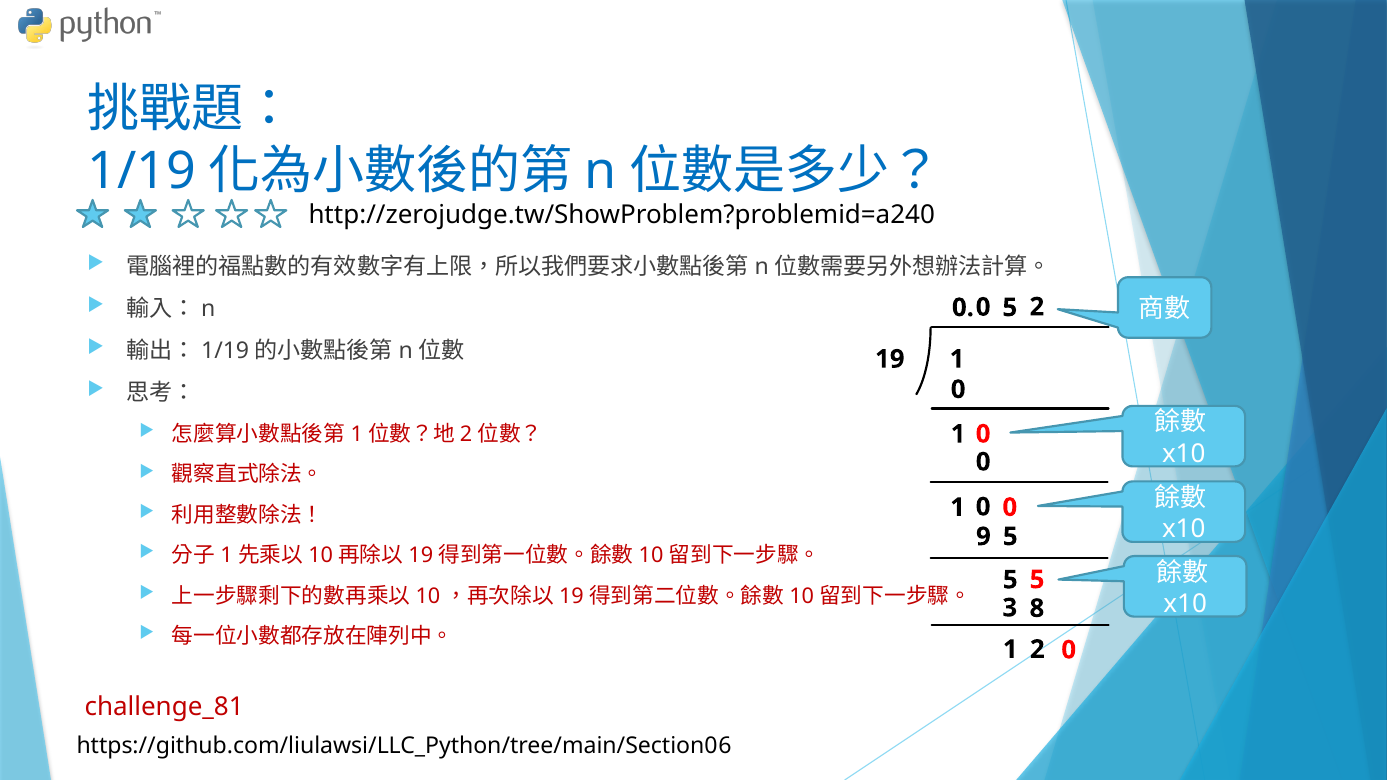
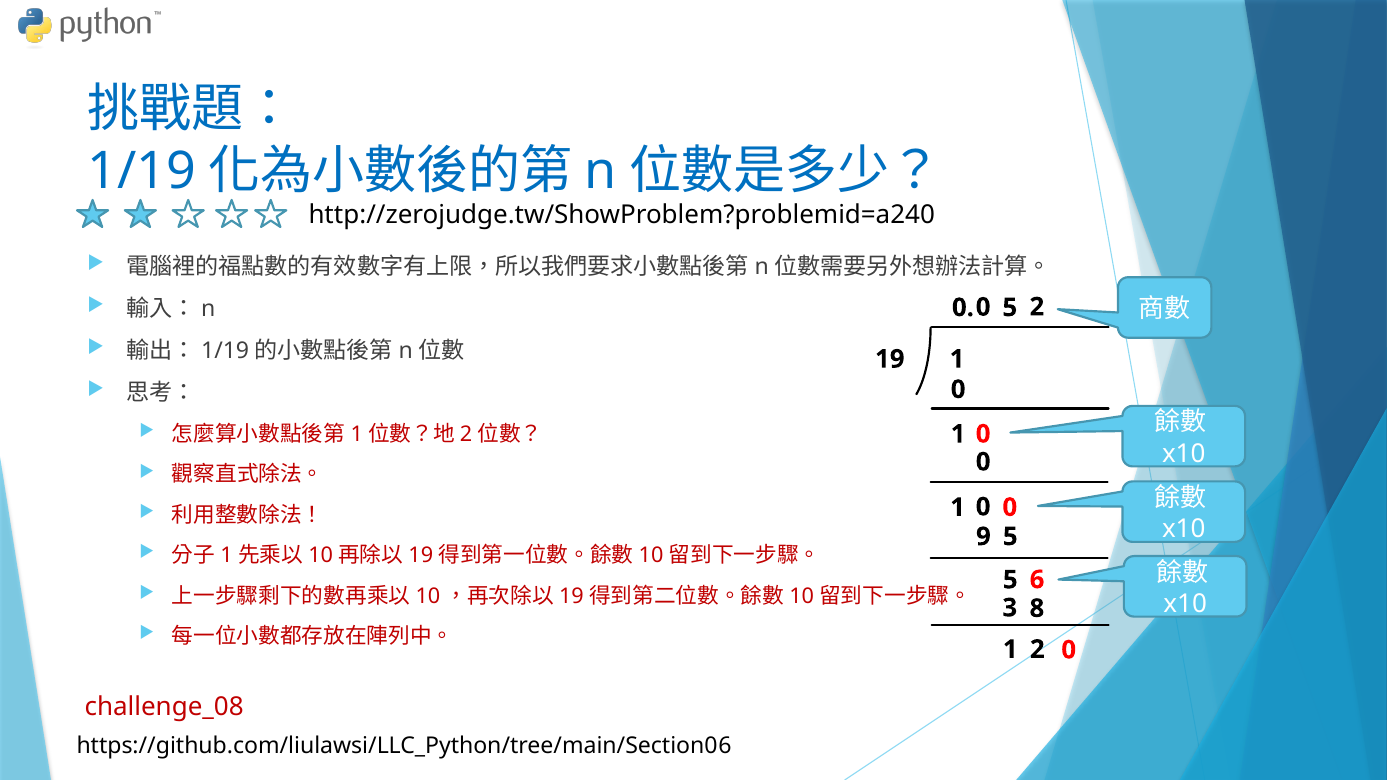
5 at (1037, 580): 5 -> 6
challenge_81: challenge_81 -> challenge_08
